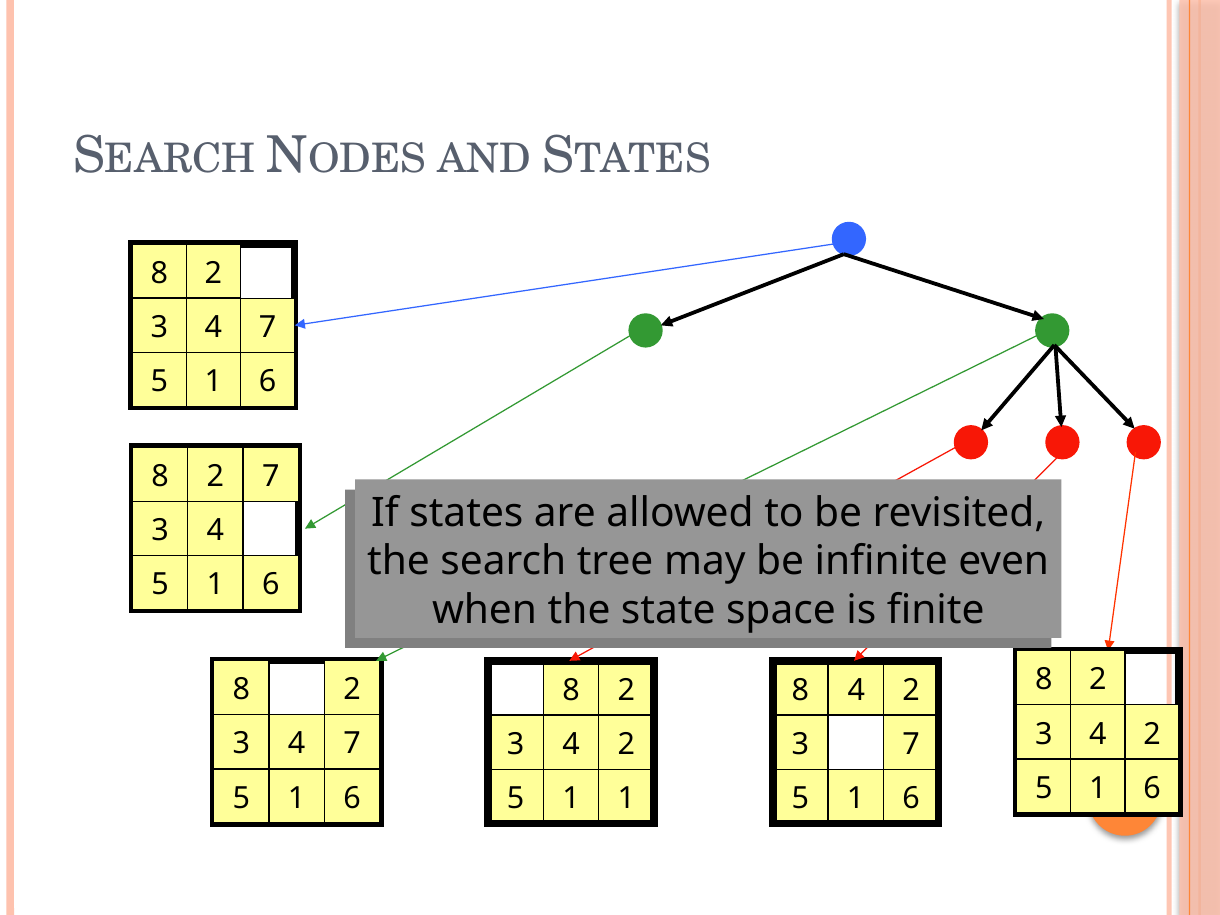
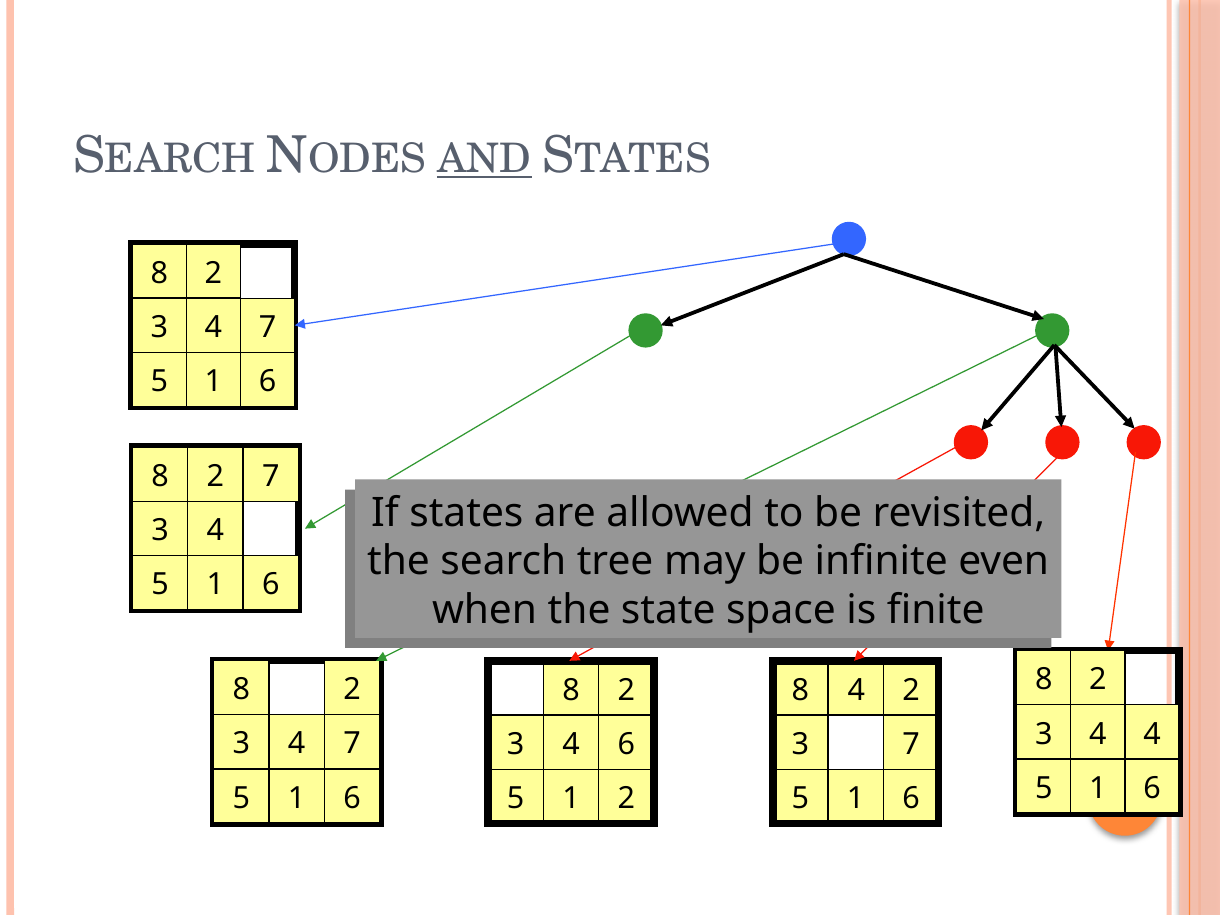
AND underline: none -> present
2 at (1152, 734): 2 -> 4
2 at (626, 744): 2 -> 6
1 1: 1 -> 2
